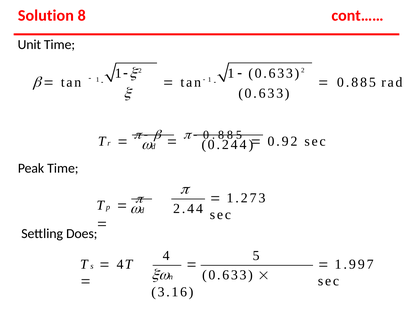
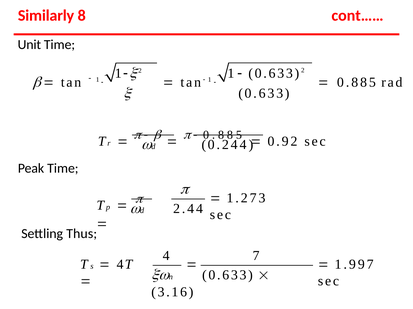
Solution: Solution -> Similarly
Does: Does -> Thus
5: 5 -> 7
